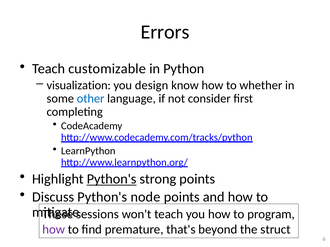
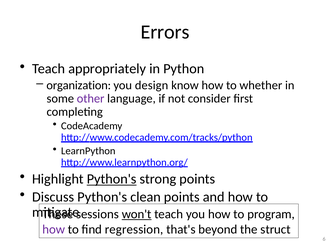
customizable: customizable -> appropriately
visualization: visualization -> organization
other colour: blue -> purple
node: node -> clean
won't underline: none -> present
premature: premature -> regression
